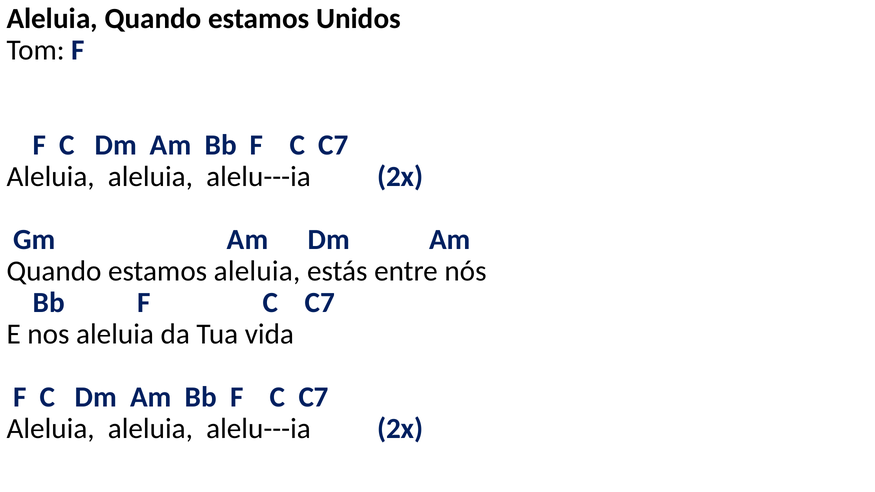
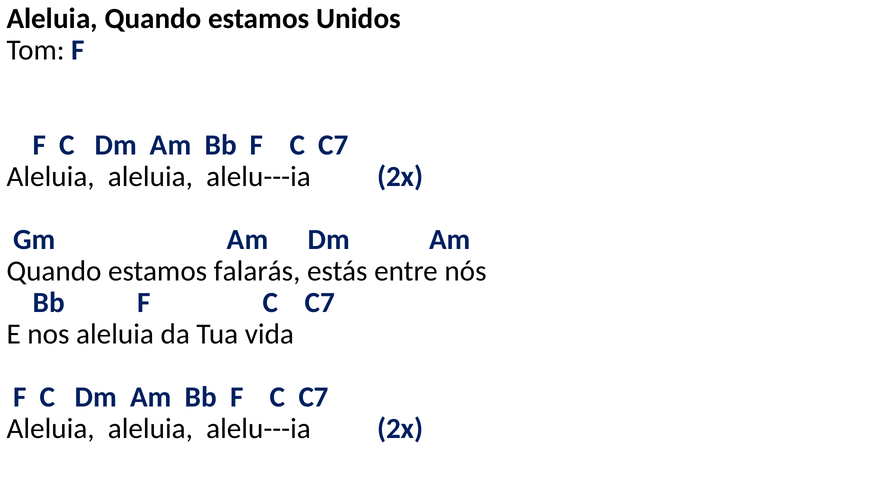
estamos aleluia: aleluia -> falarás
